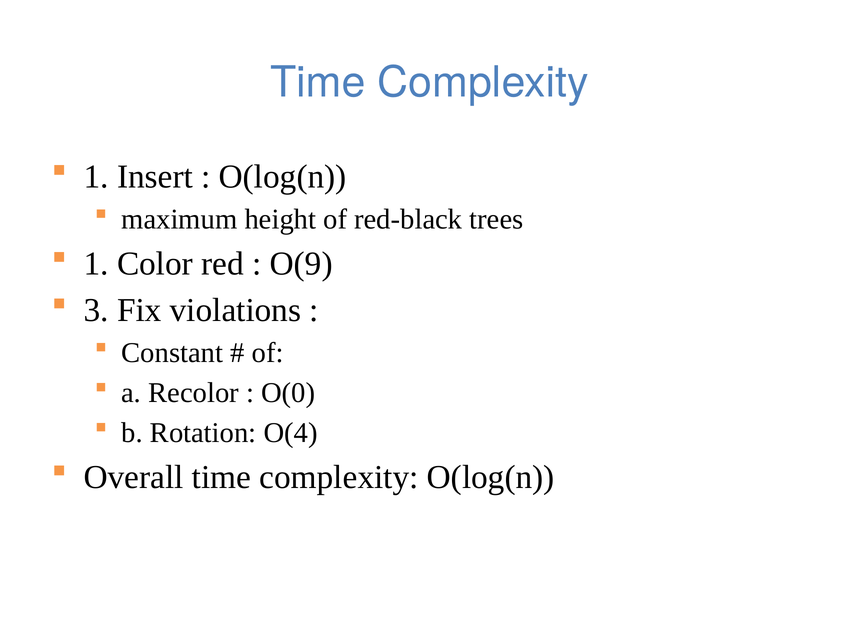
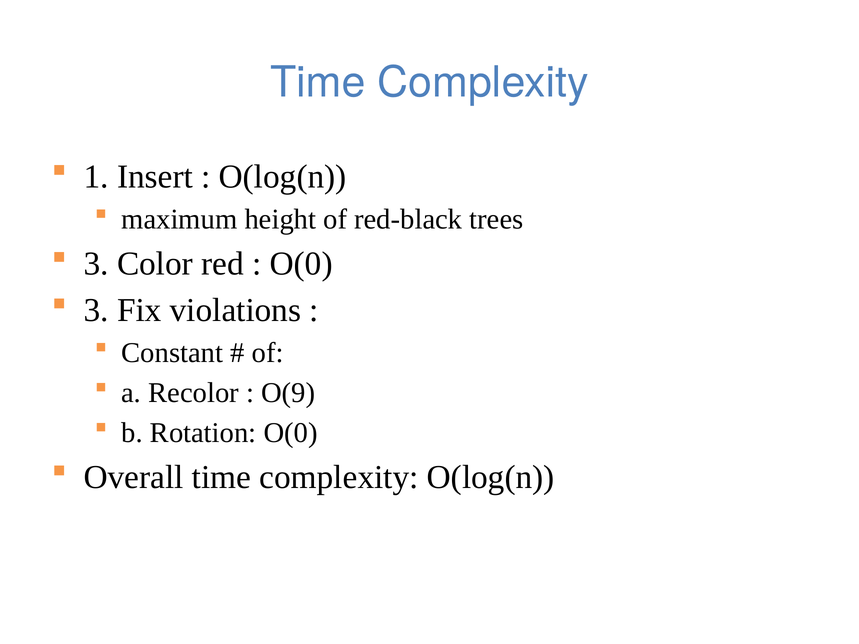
1 at (96, 264): 1 -> 3
O(9 at (301, 264): O(9 -> O(0
O(0: O(0 -> O(9
Rotation O(4: O(4 -> O(0
